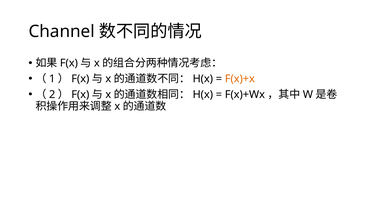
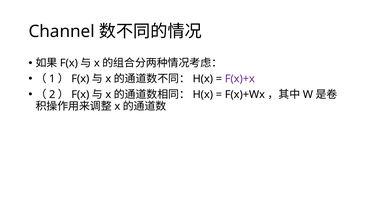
F(x)+x colour: orange -> purple
